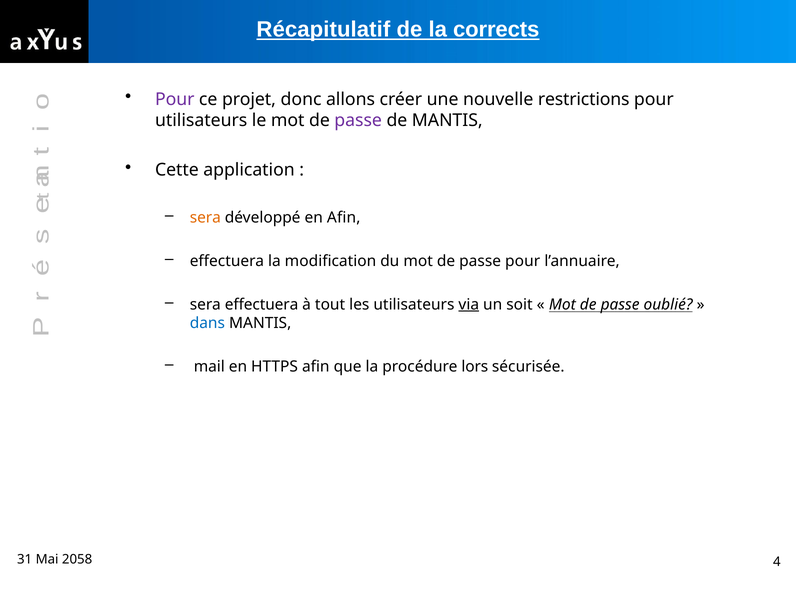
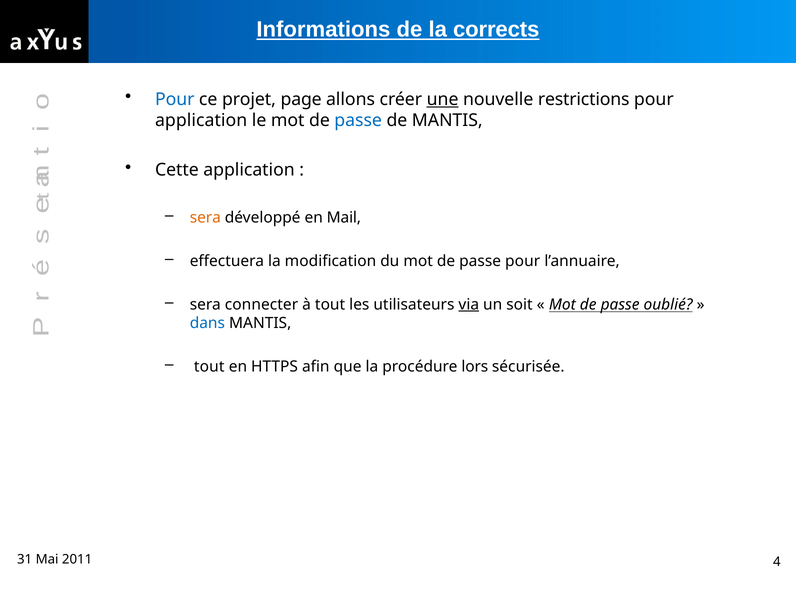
Récapitulatif: Récapitulatif -> Informations
Pour at (175, 99) colour: purple -> blue
donc: donc -> page
une underline: none -> present
utilisateurs at (201, 121): utilisateurs -> application
passe at (358, 121) colour: purple -> blue
en Afin: Afin -> Mail
sera effectuera: effectuera -> connecter
mail at (209, 366): mail -> tout
2058: 2058 -> 2011
